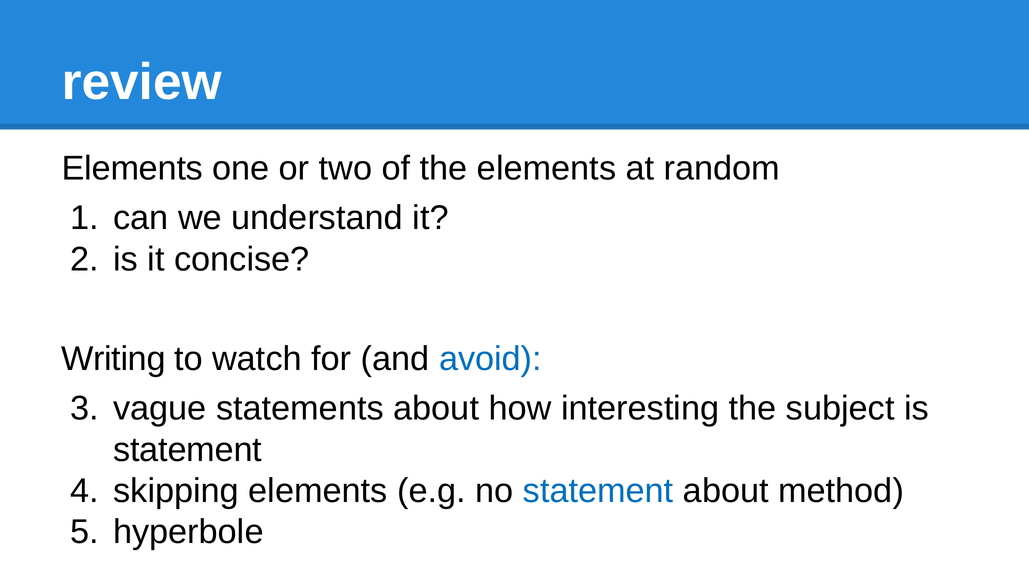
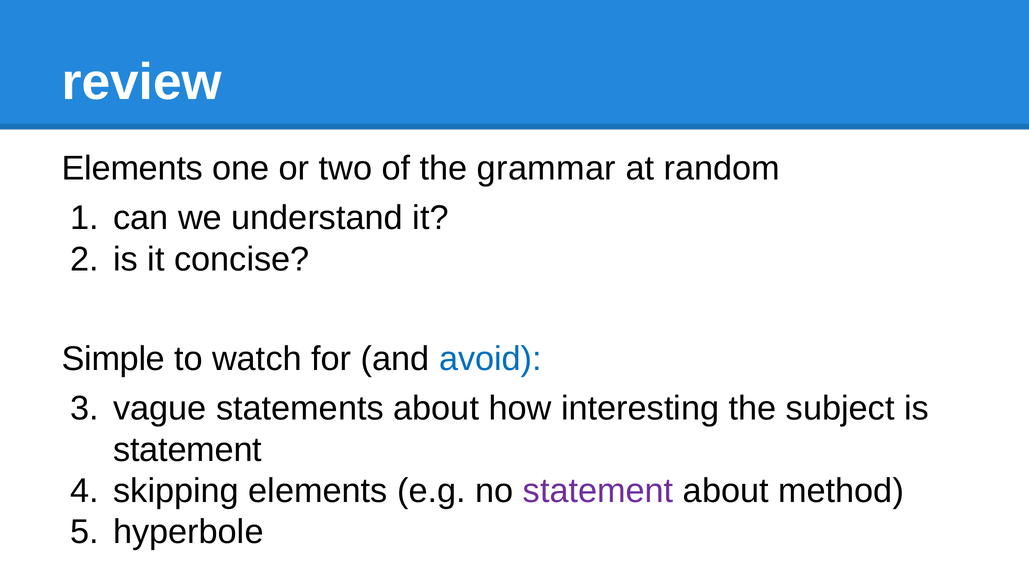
the elements: elements -> grammar
Writing: Writing -> Simple
statement at (598, 491) colour: blue -> purple
